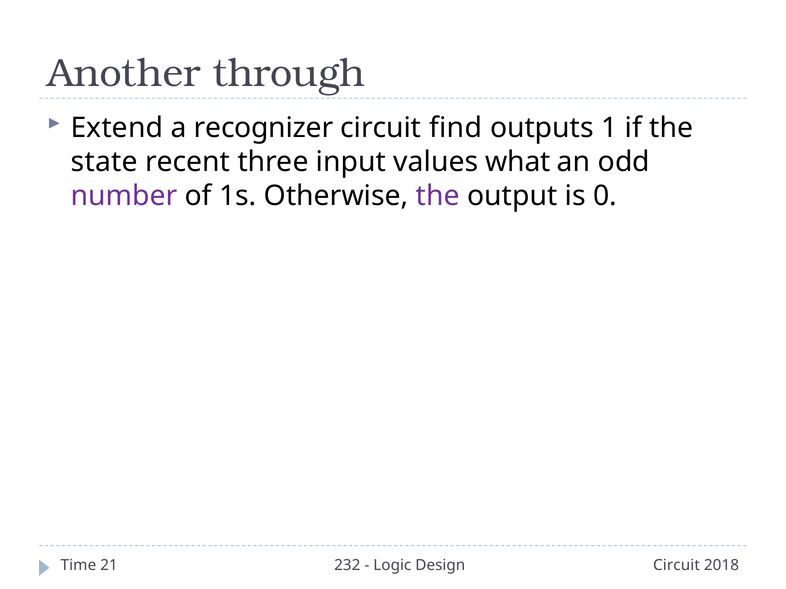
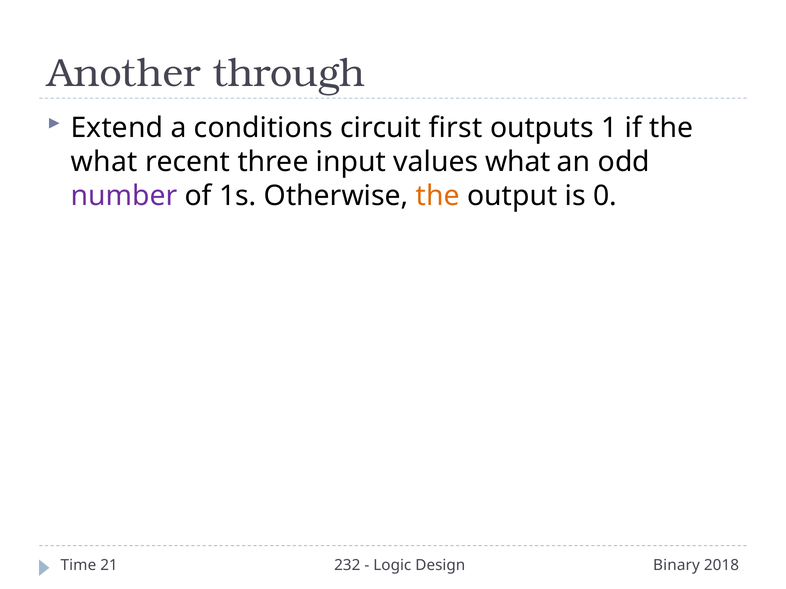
recognizer: recognizer -> conditions
find: find -> first
state at (104, 162): state -> what
the at (438, 196) colour: purple -> orange
Circuit at (676, 566): Circuit -> Binary
